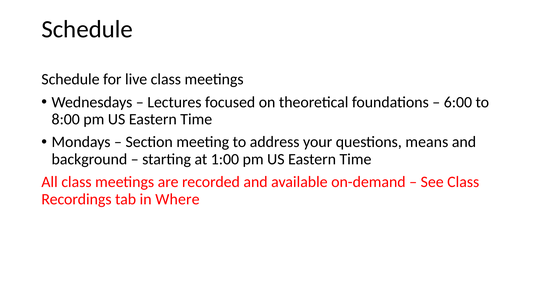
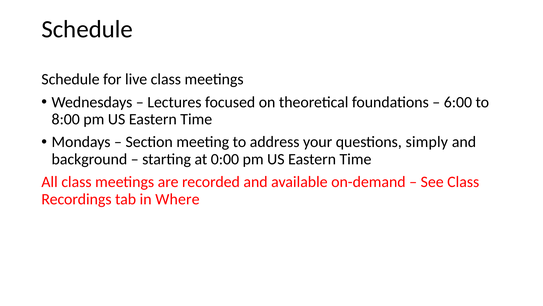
means: means -> simply
1:00: 1:00 -> 0:00
